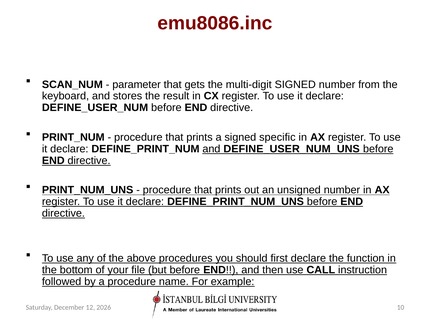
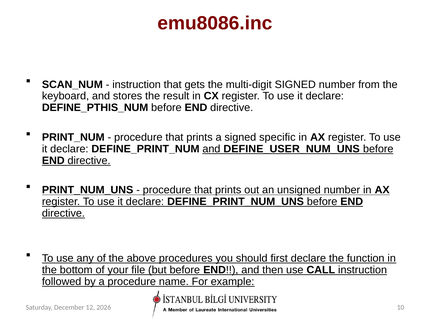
parameter at (137, 85): parameter -> instruction
DEFINE_USER_NUM: DEFINE_USER_NUM -> DEFINE_PTHIS_NUM
